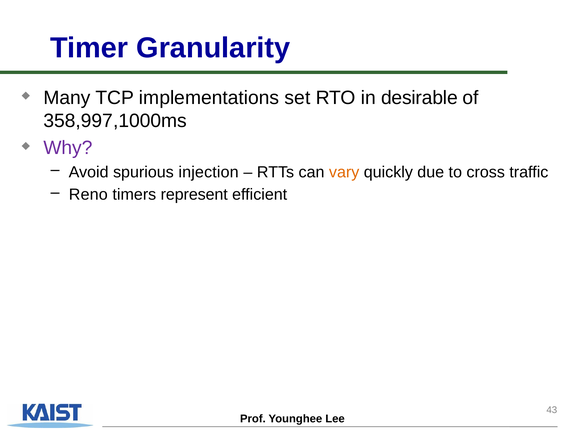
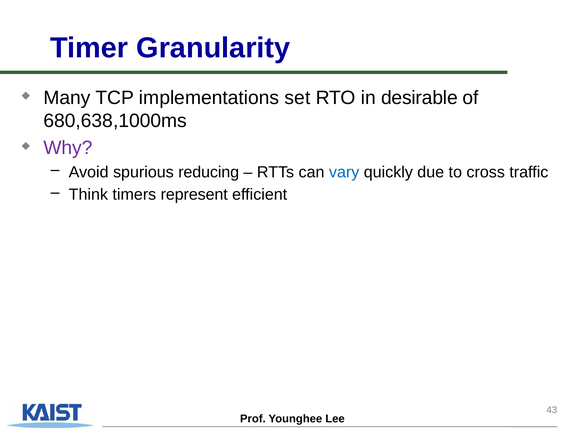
358,997,1000ms: 358,997,1000ms -> 680,638,1000ms
injection: injection -> reducing
vary colour: orange -> blue
Reno: Reno -> Think
